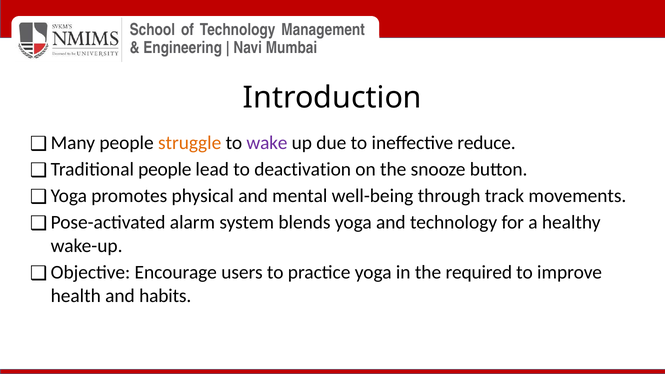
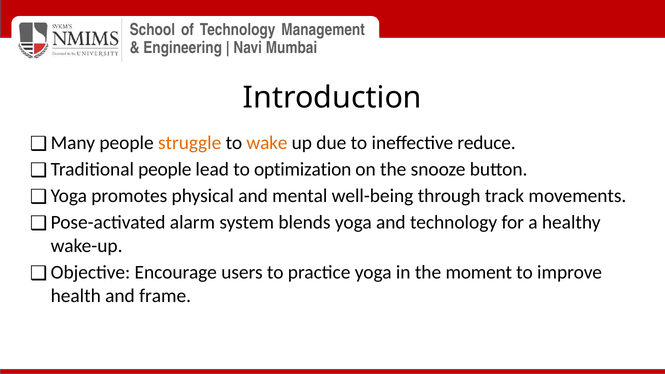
wake colour: purple -> orange
deactivation: deactivation -> optimization
required: required -> moment
habits: habits -> frame
